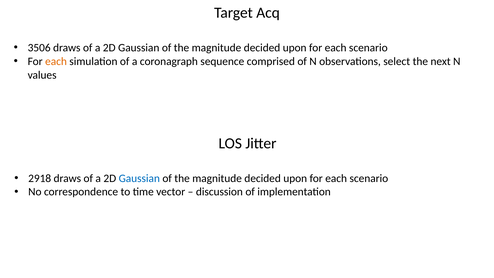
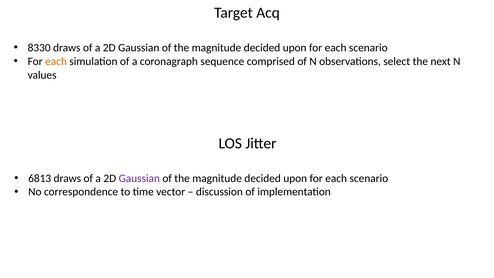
3506: 3506 -> 8330
2918: 2918 -> 6813
Gaussian at (139, 178) colour: blue -> purple
